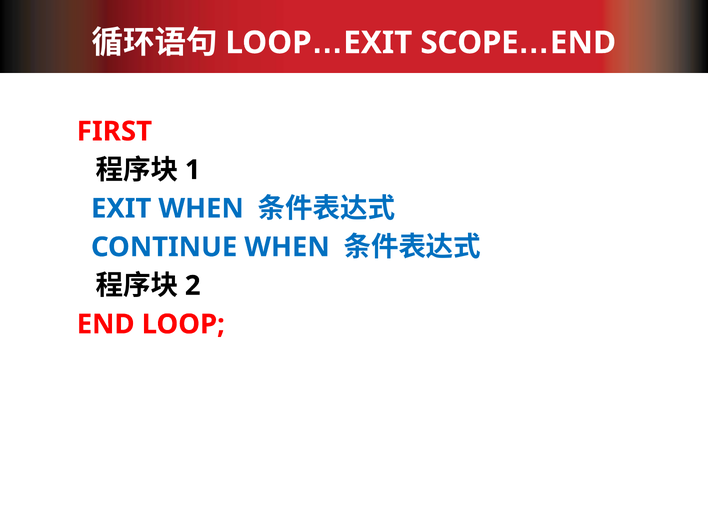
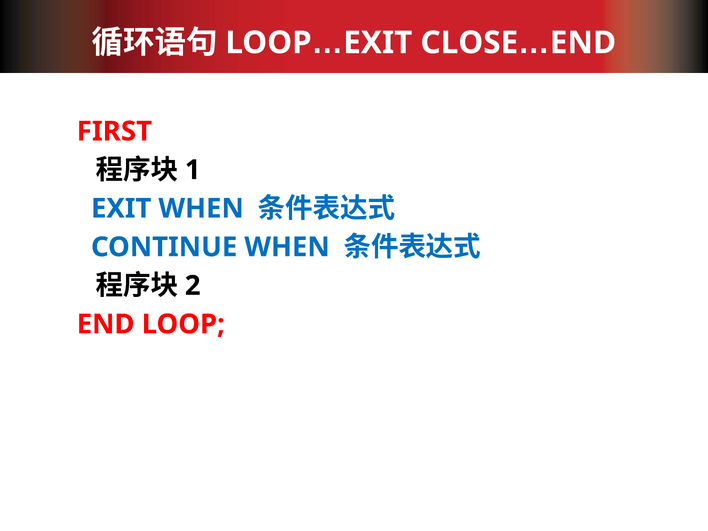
SCOPE: SCOPE -> CLOSE
